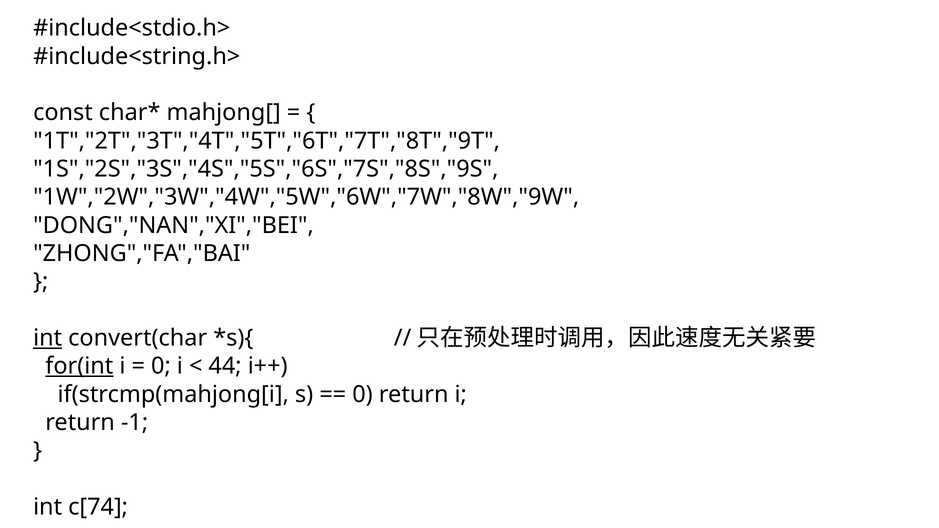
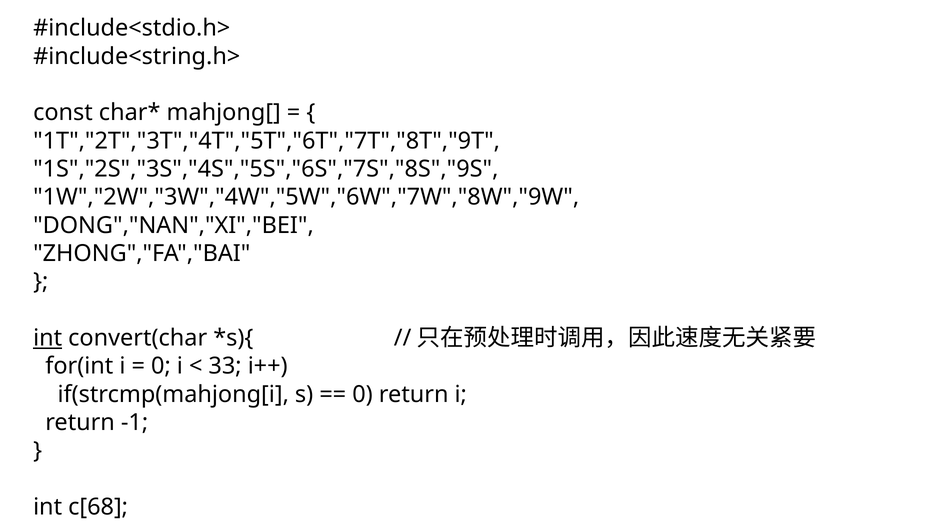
for(int underline: present -> none
44: 44 -> 33
c[74: c[74 -> c[68
